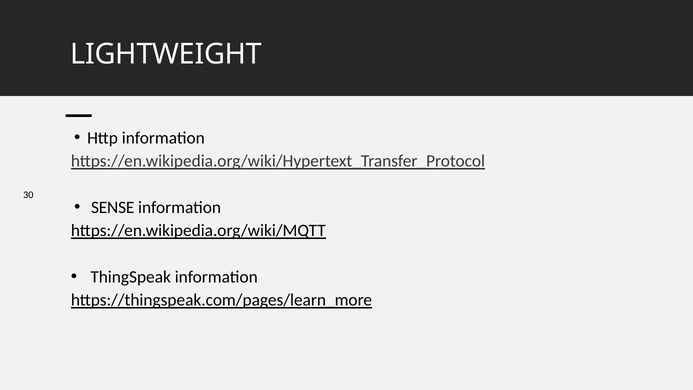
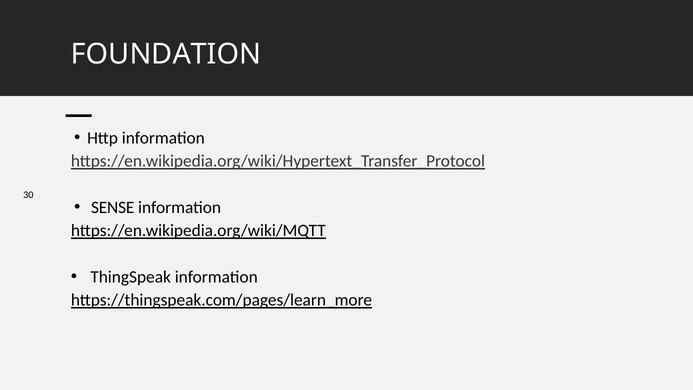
LIGHTWEIGHT: LIGHTWEIGHT -> FOUNDATION
